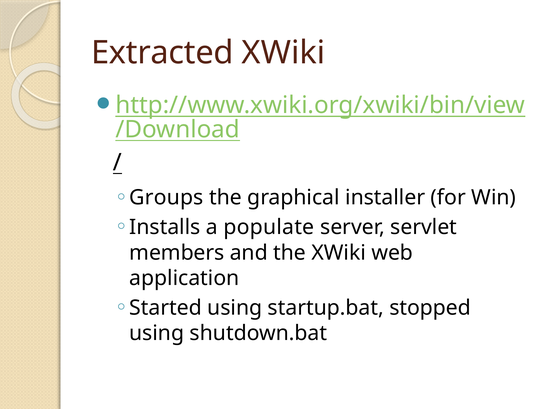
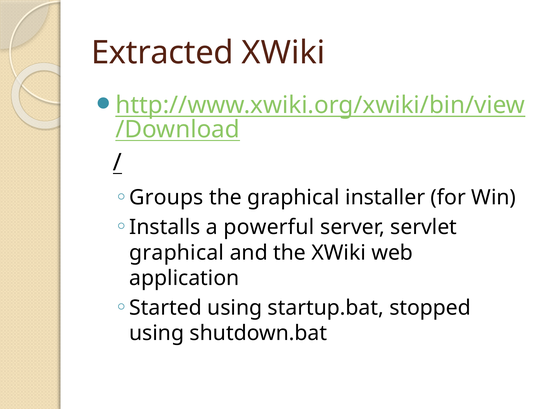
populate: populate -> powerful
members at (177, 253): members -> graphical
